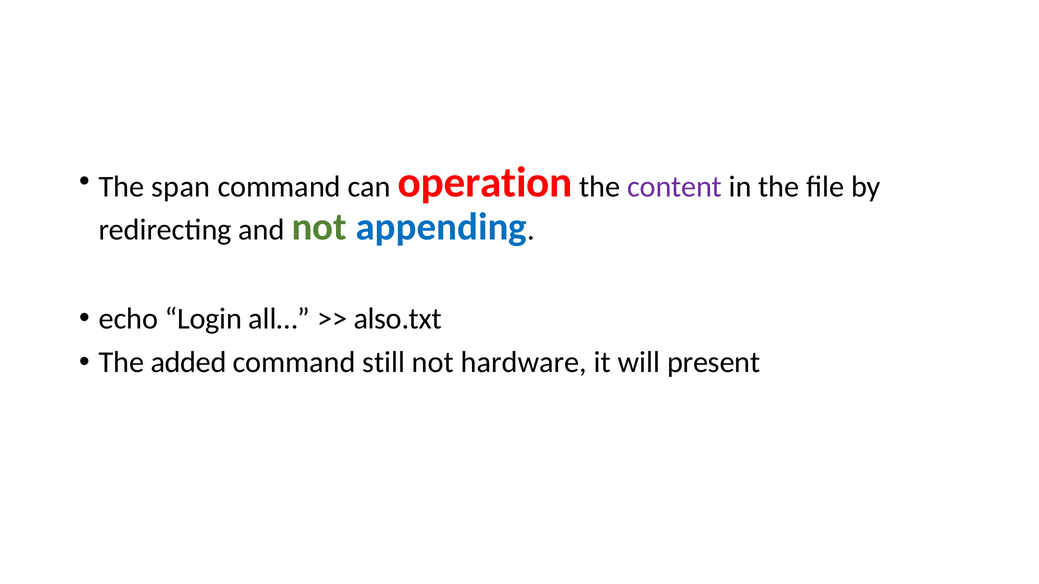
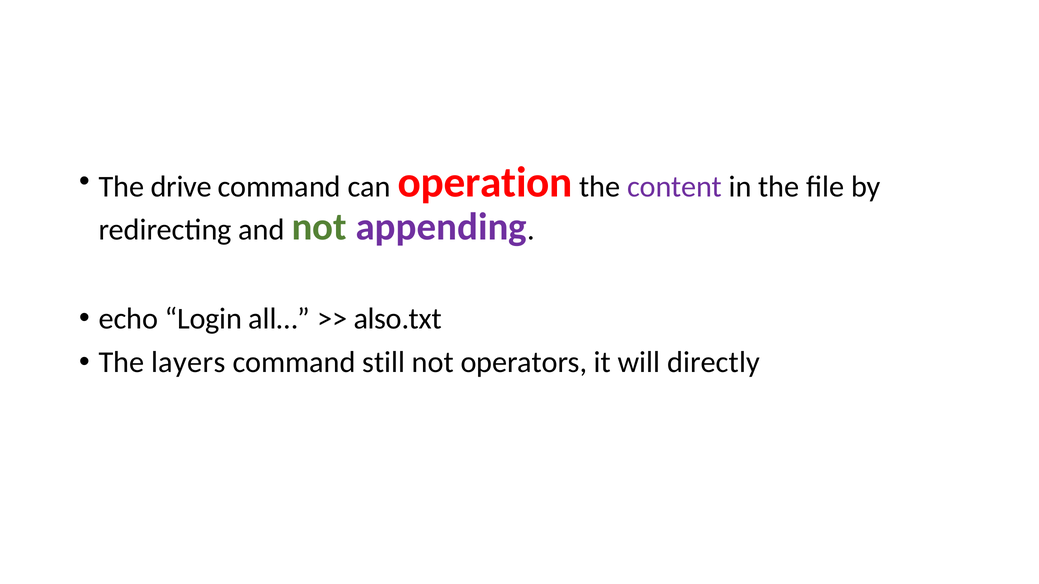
span: span -> drive
appending colour: blue -> purple
added: added -> layers
hardware: hardware -> operators
present: present -> directly
